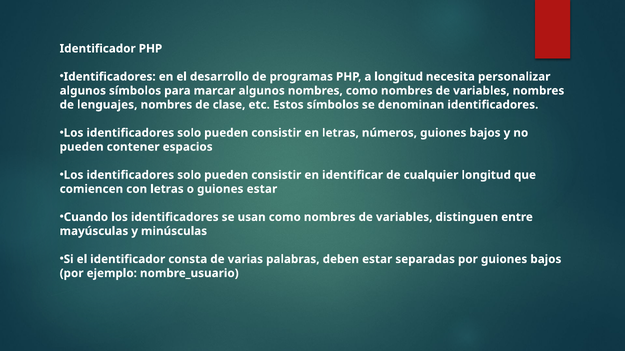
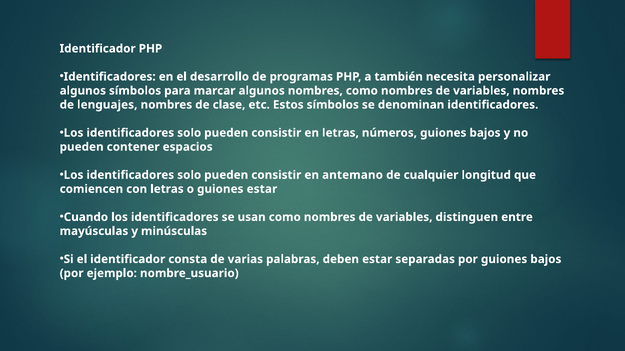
a longitud: longitud -> también
identificar: identificar -> antemano
